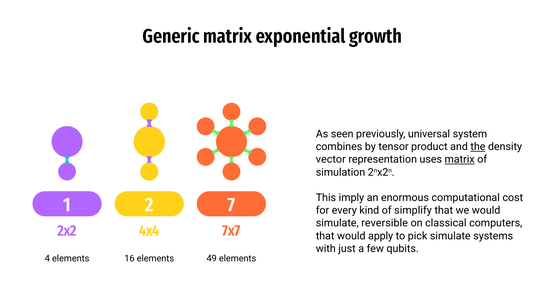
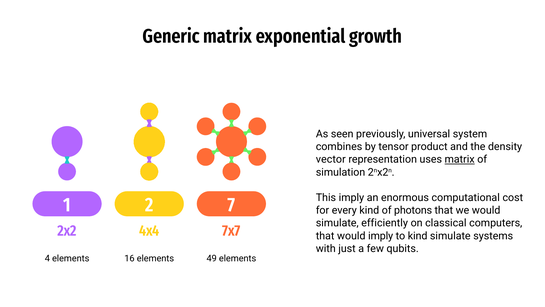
the underline: present -> none
simplify: simplify -> photons
reversible: reversible -> efficiently
would apply: apply -> imply
to pick: pick -> kind
